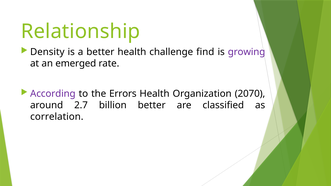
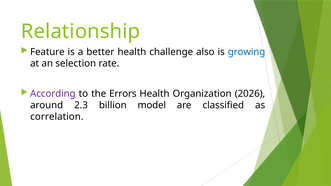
Density: Density -> Feature
find: find -> also
growing colour: purple -> blue
emerged: emerged -> selection
2070: 2070 -> 2026
2.7: 2.7 -> 2.3
billion better: better -> model
